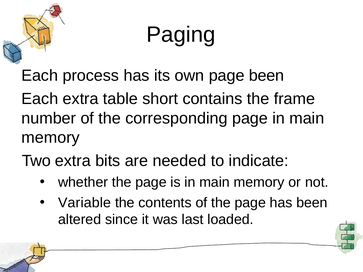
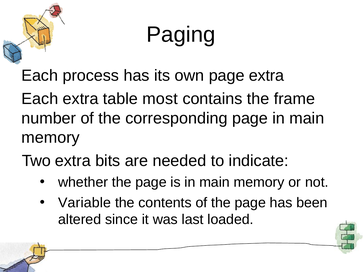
page been: been -> extra
short: short -> most
